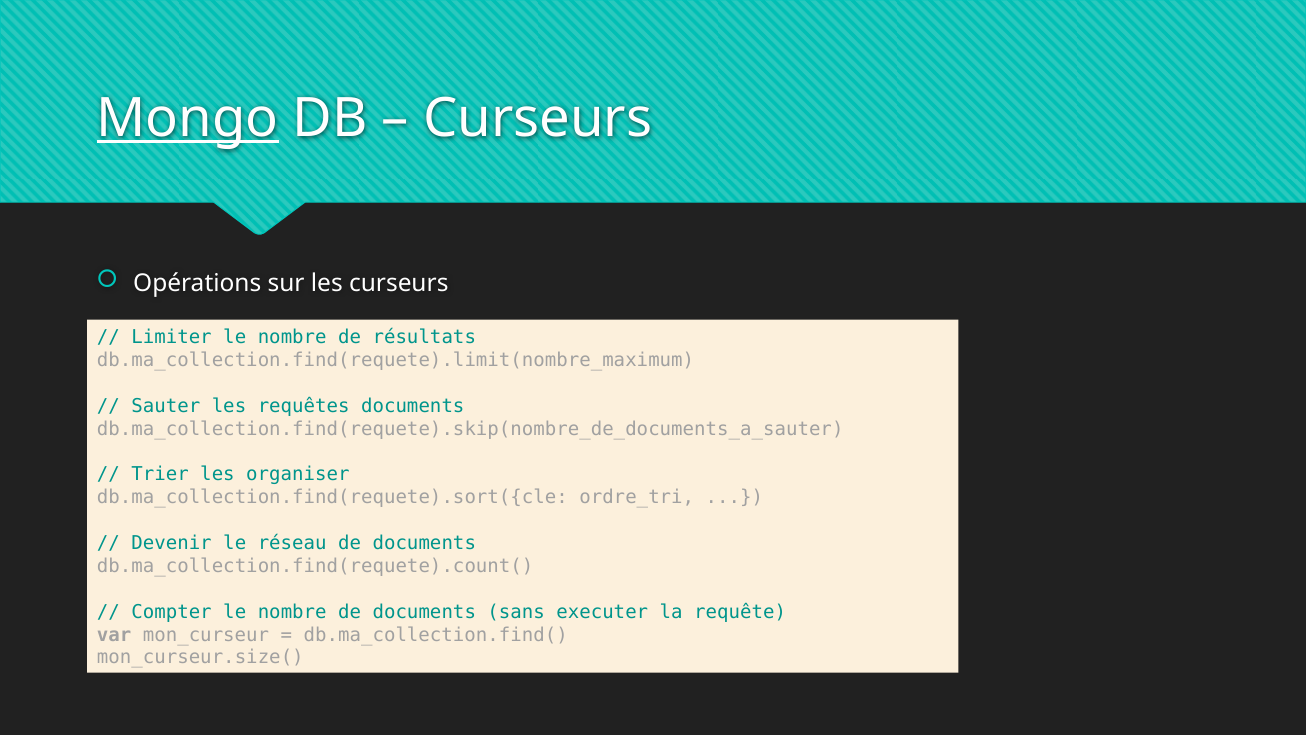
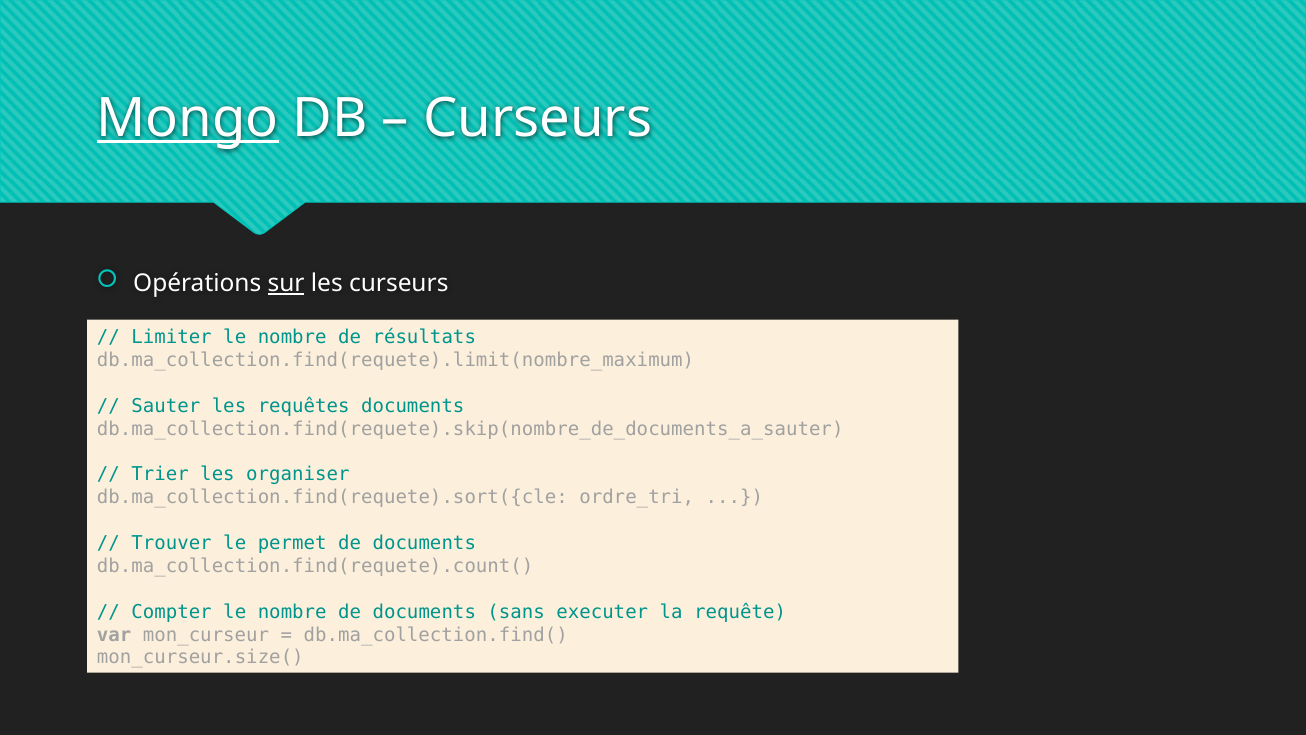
sur underline: none -> present
Devenir: Devenir -> Trouver
réseau: réseau -> permet
